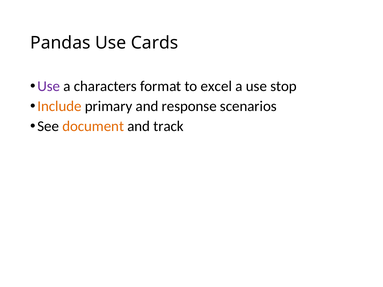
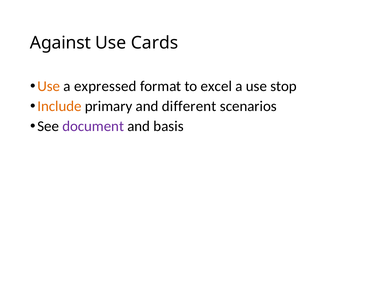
Pandas: Pandas -> Against
Use at (49, 86) colour: purple -> orange
characters: characters -> expressed
response: response -> different
document colour: orange -> purple
track: track -> basis
